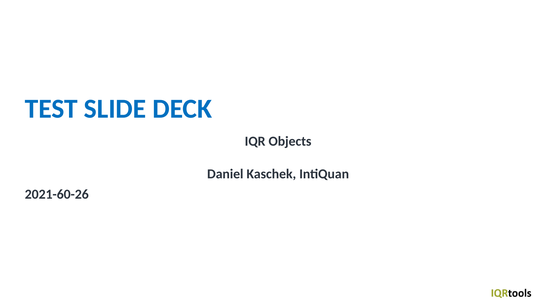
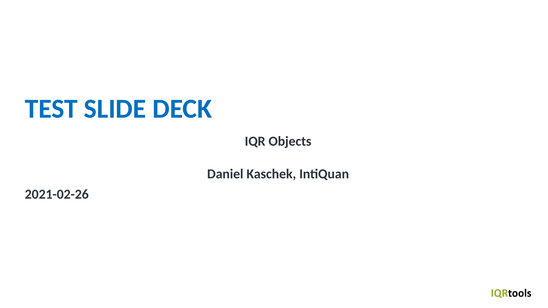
2021-60-26: 2021-60-26 -> 2021-02-26
